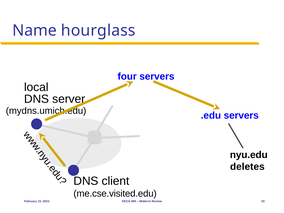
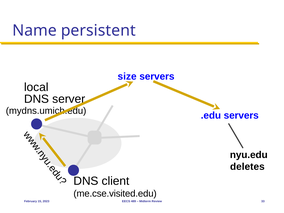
hourglass: hourglass -> persistent
four: four -> size
